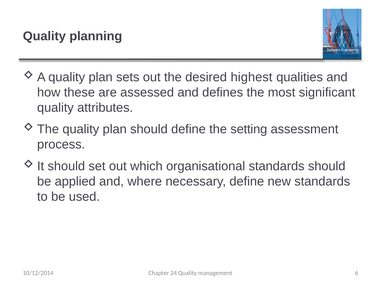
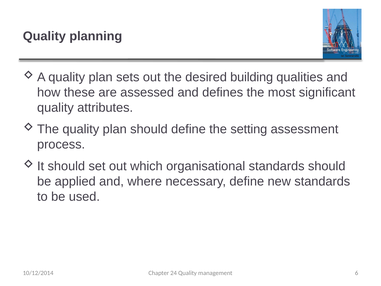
highest: highest -> building
